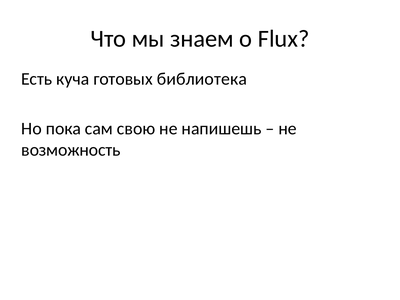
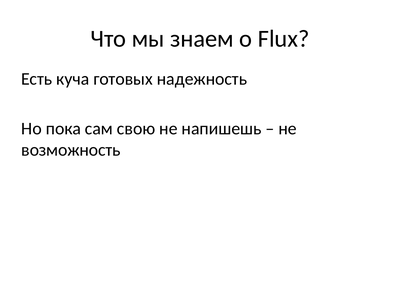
библиотека: библиотека -> надежность
